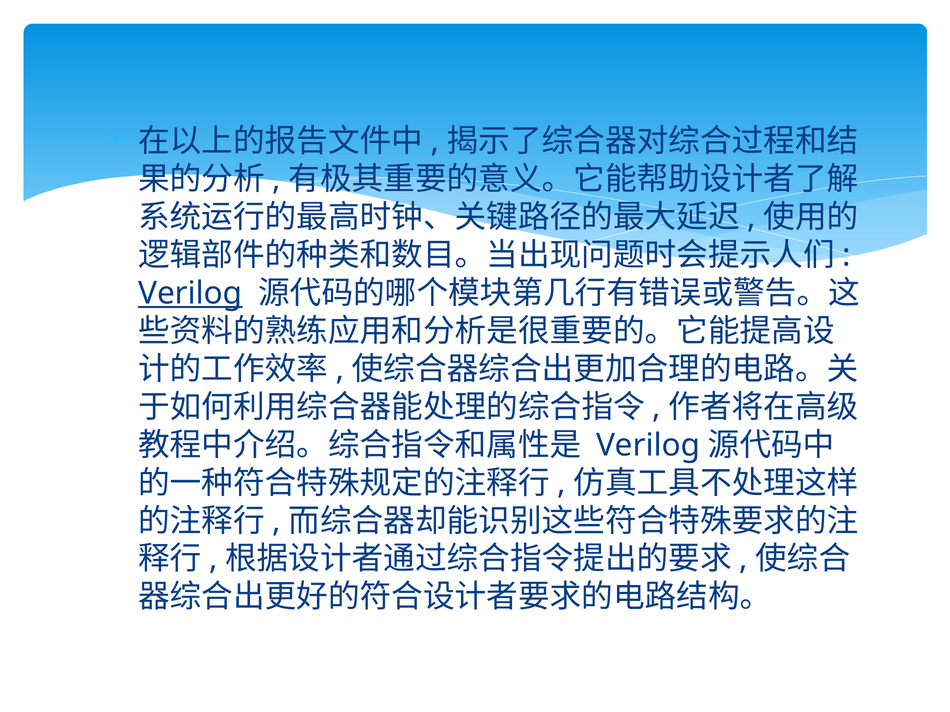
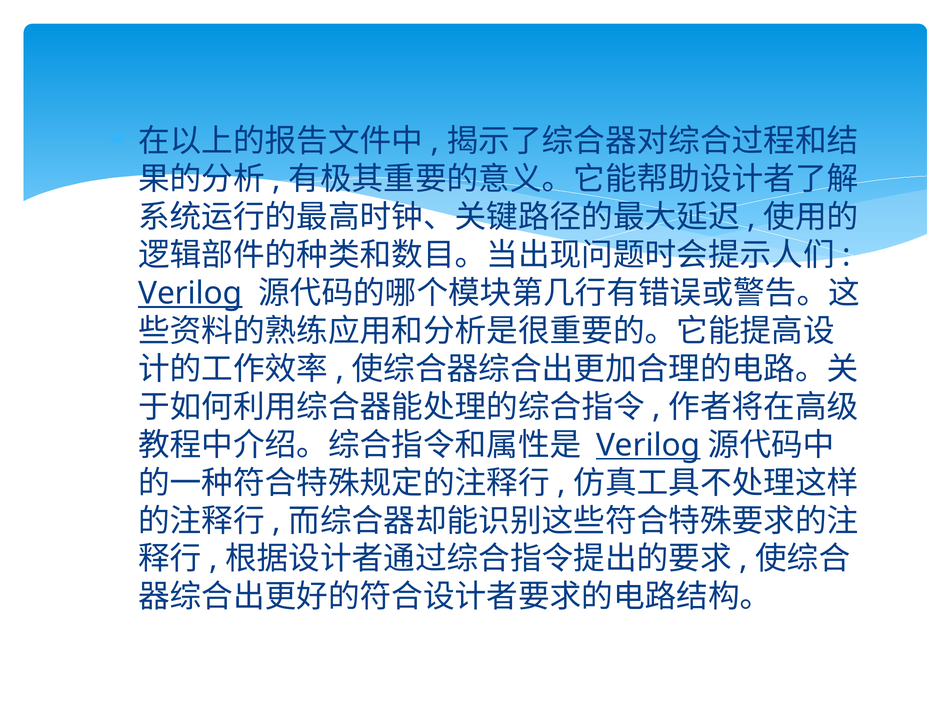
Verilog at (648, 445) underline: none -> present
